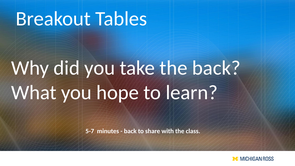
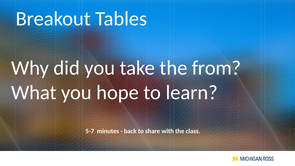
the back: back -> from
